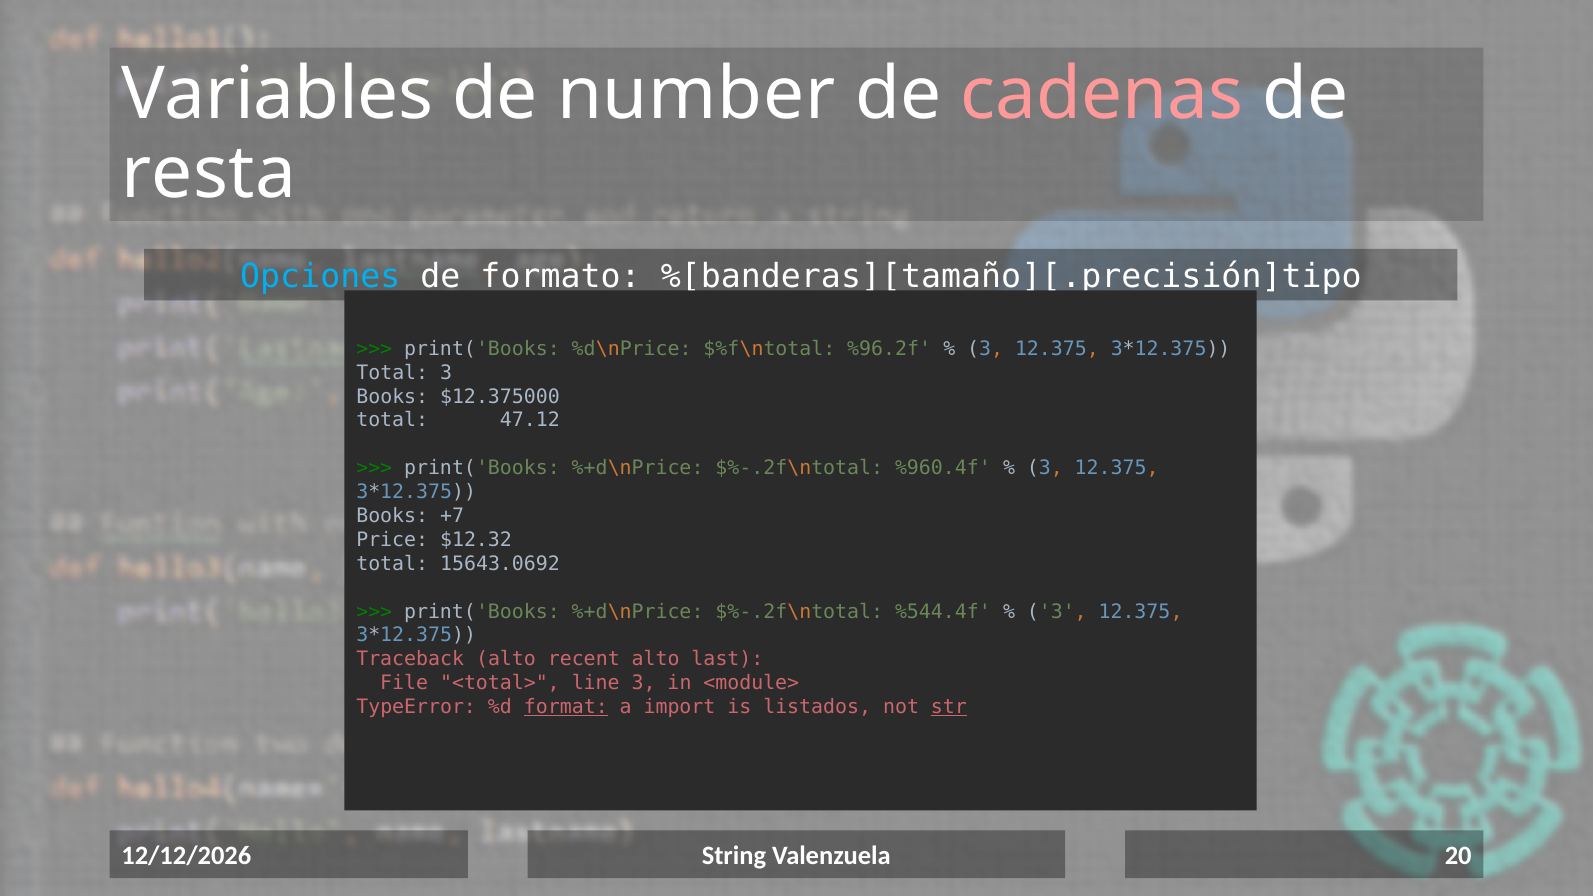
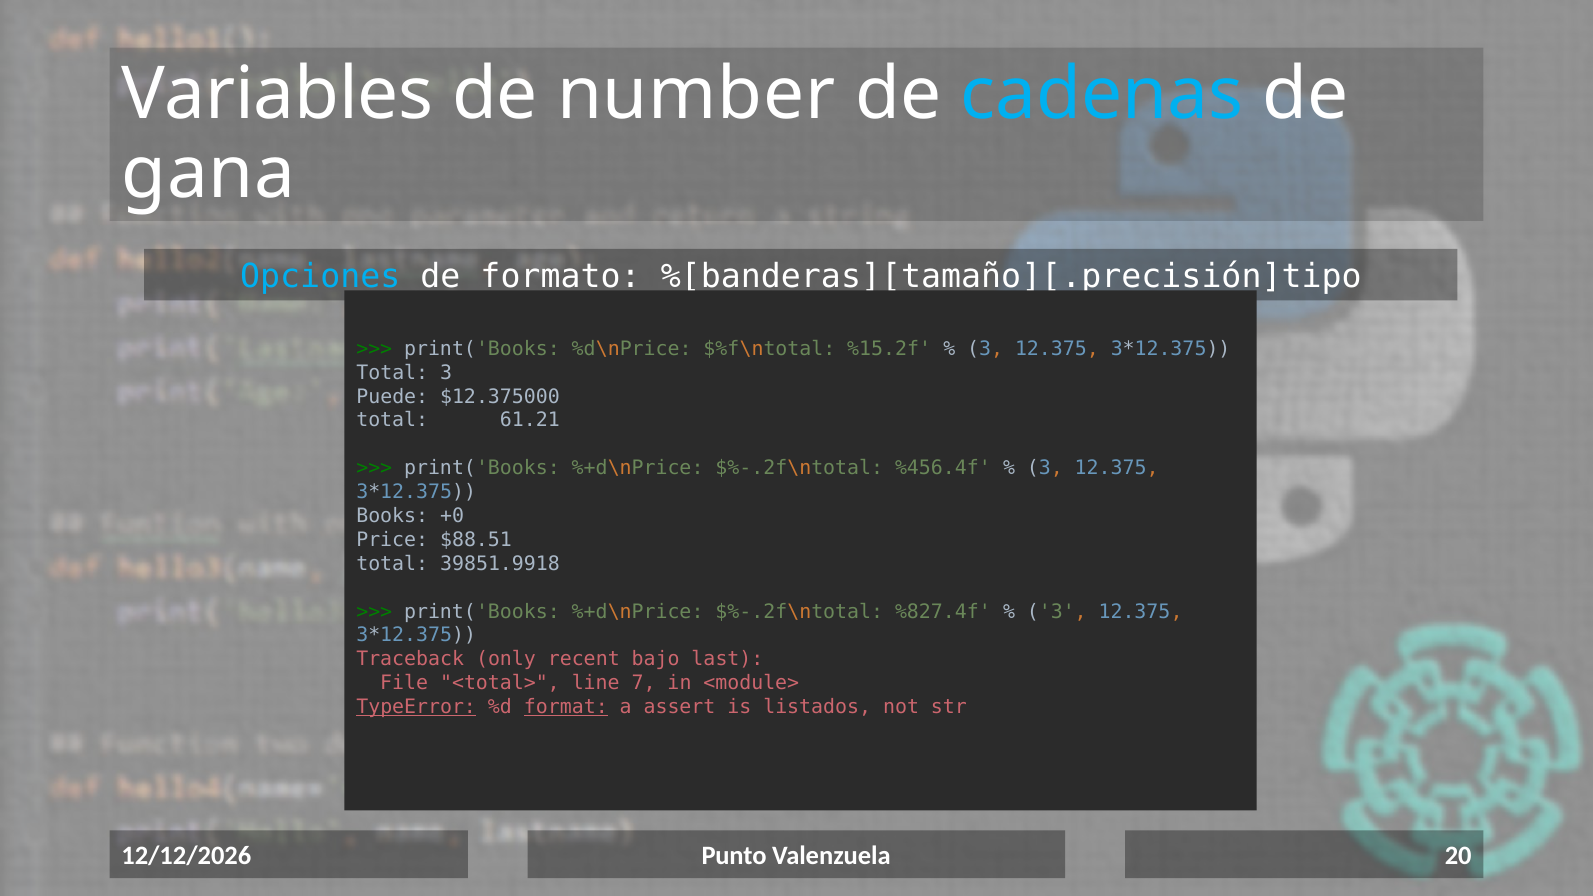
cadenas colour: pink -> light blue
resta: resta -> gana
%96.2f: %96.2f -> %15.2f
Books at (392, 396): Books -> Puede
47.12: 47.12 -> 61.21
%960.4f: %960.4f -> %456.4f
+7: +7 -> +0
$12.32: $12.32 -> $88.51
15643.0692: 15643.0692 -> 39851.9918
%544.4f: %544.4f -> %827.4f
Traceback alto: alto -> only
recent alto: alto -> bajo
line 3: 3 -> 7
TypeError underline: none -> present
import: import -> assert
str underline: present -> none
String: String -> Punto
